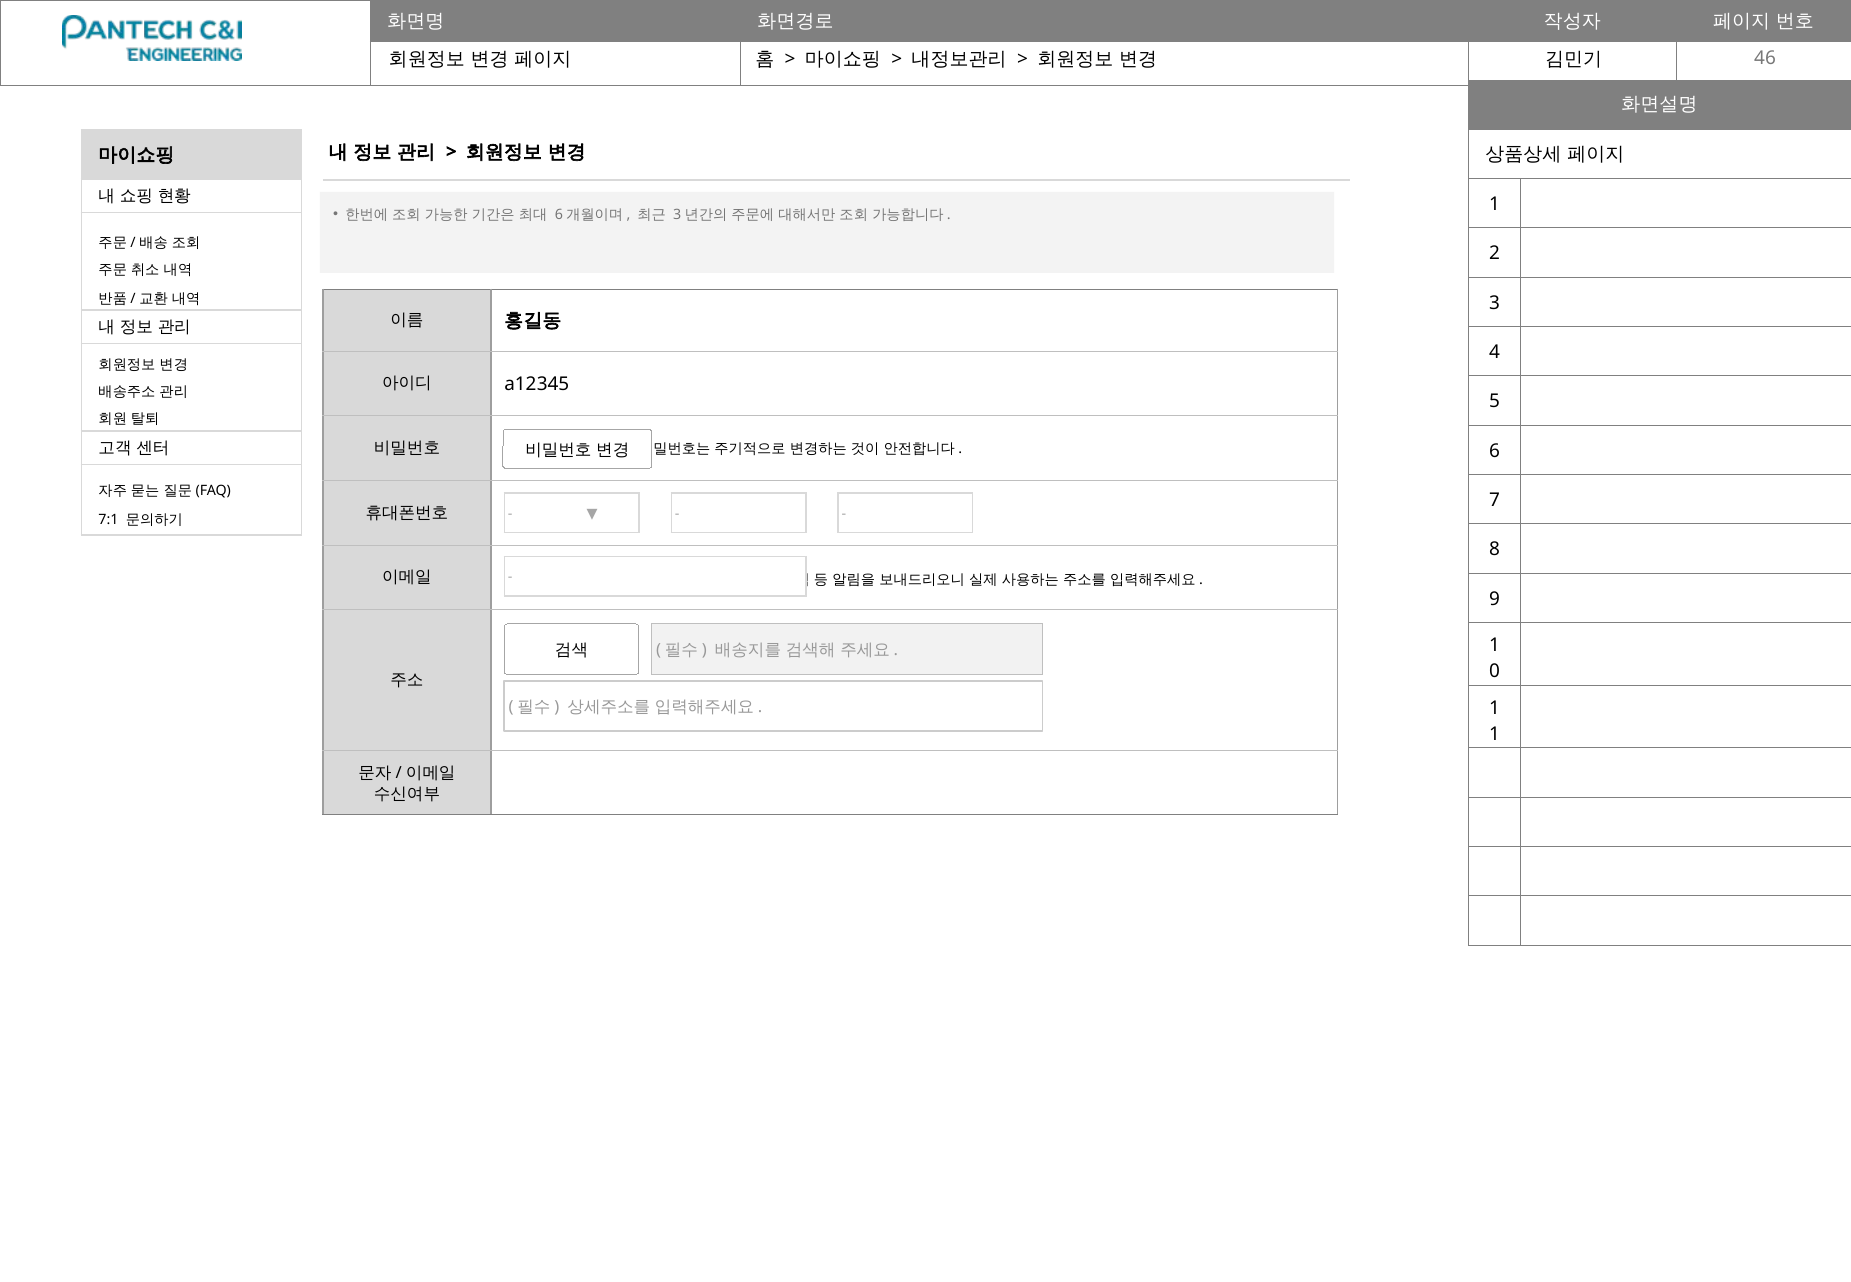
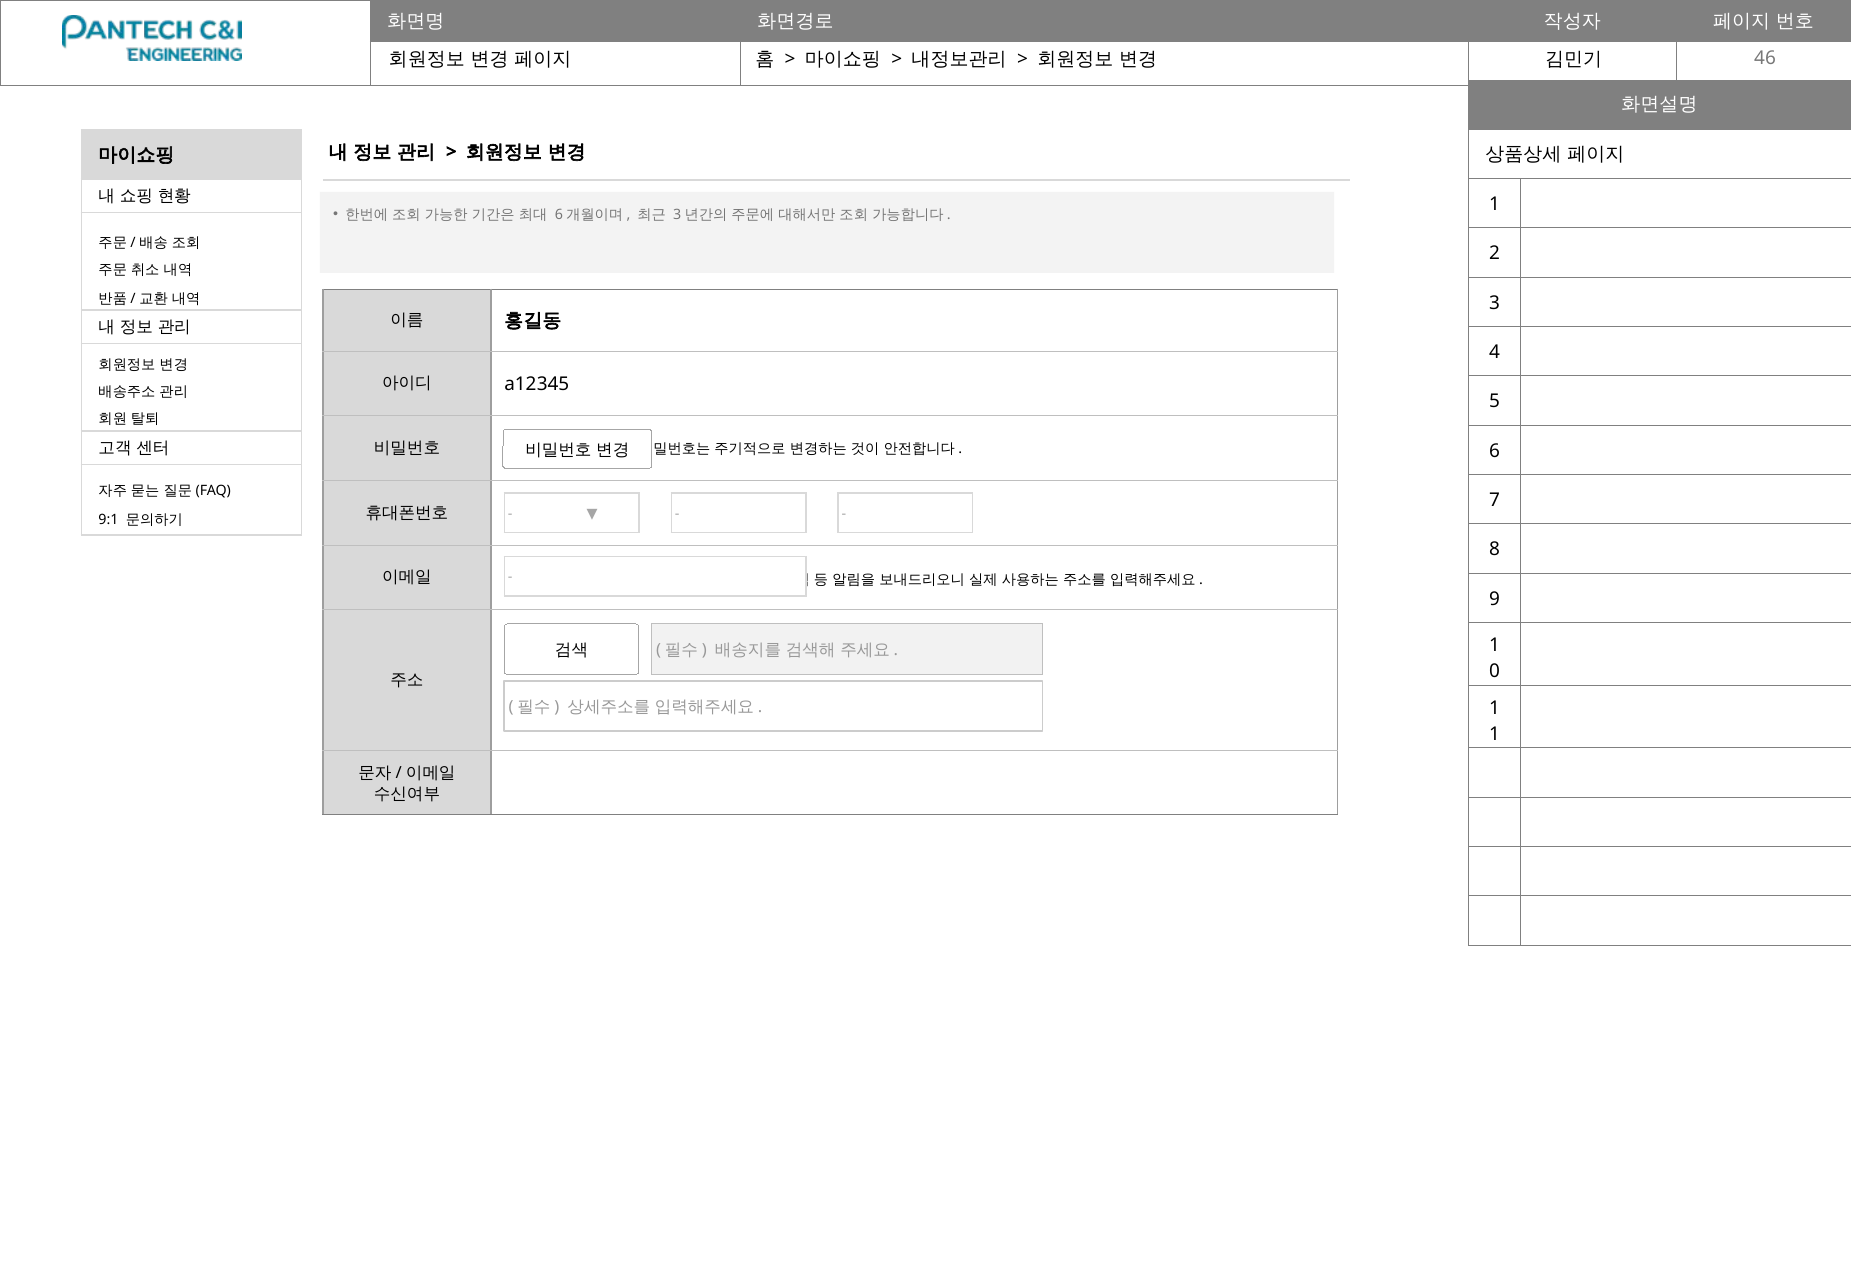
7:1: 7:1 -> 9:1
